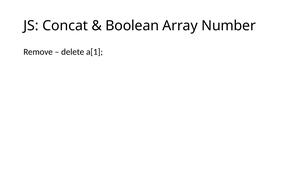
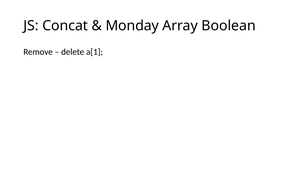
Boolean: Boolean -> Monday
Number: Number -> Boolean
